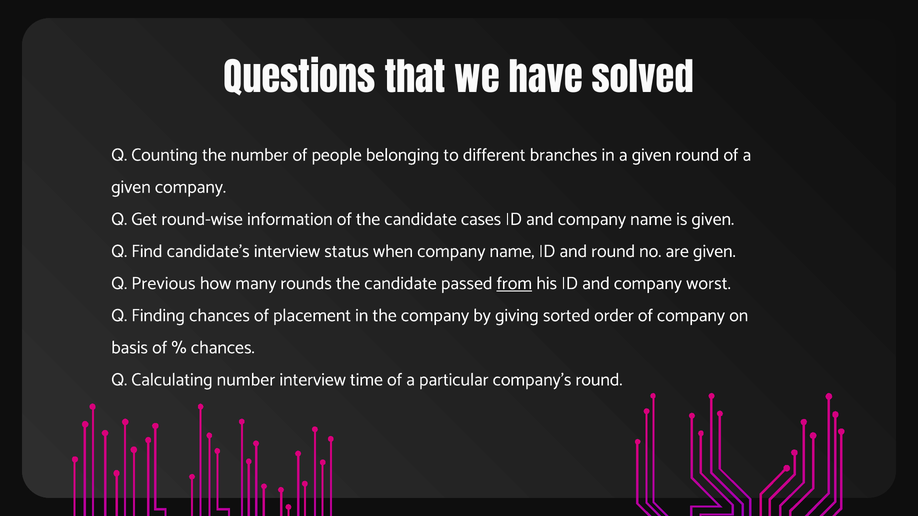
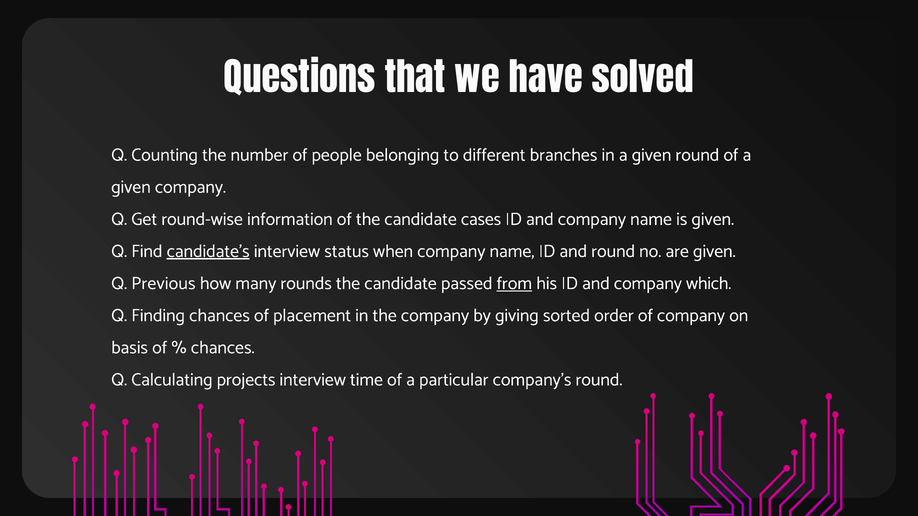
candidate's underline: none -> present
worst: worst -> which
Calculating number: number -> projects
